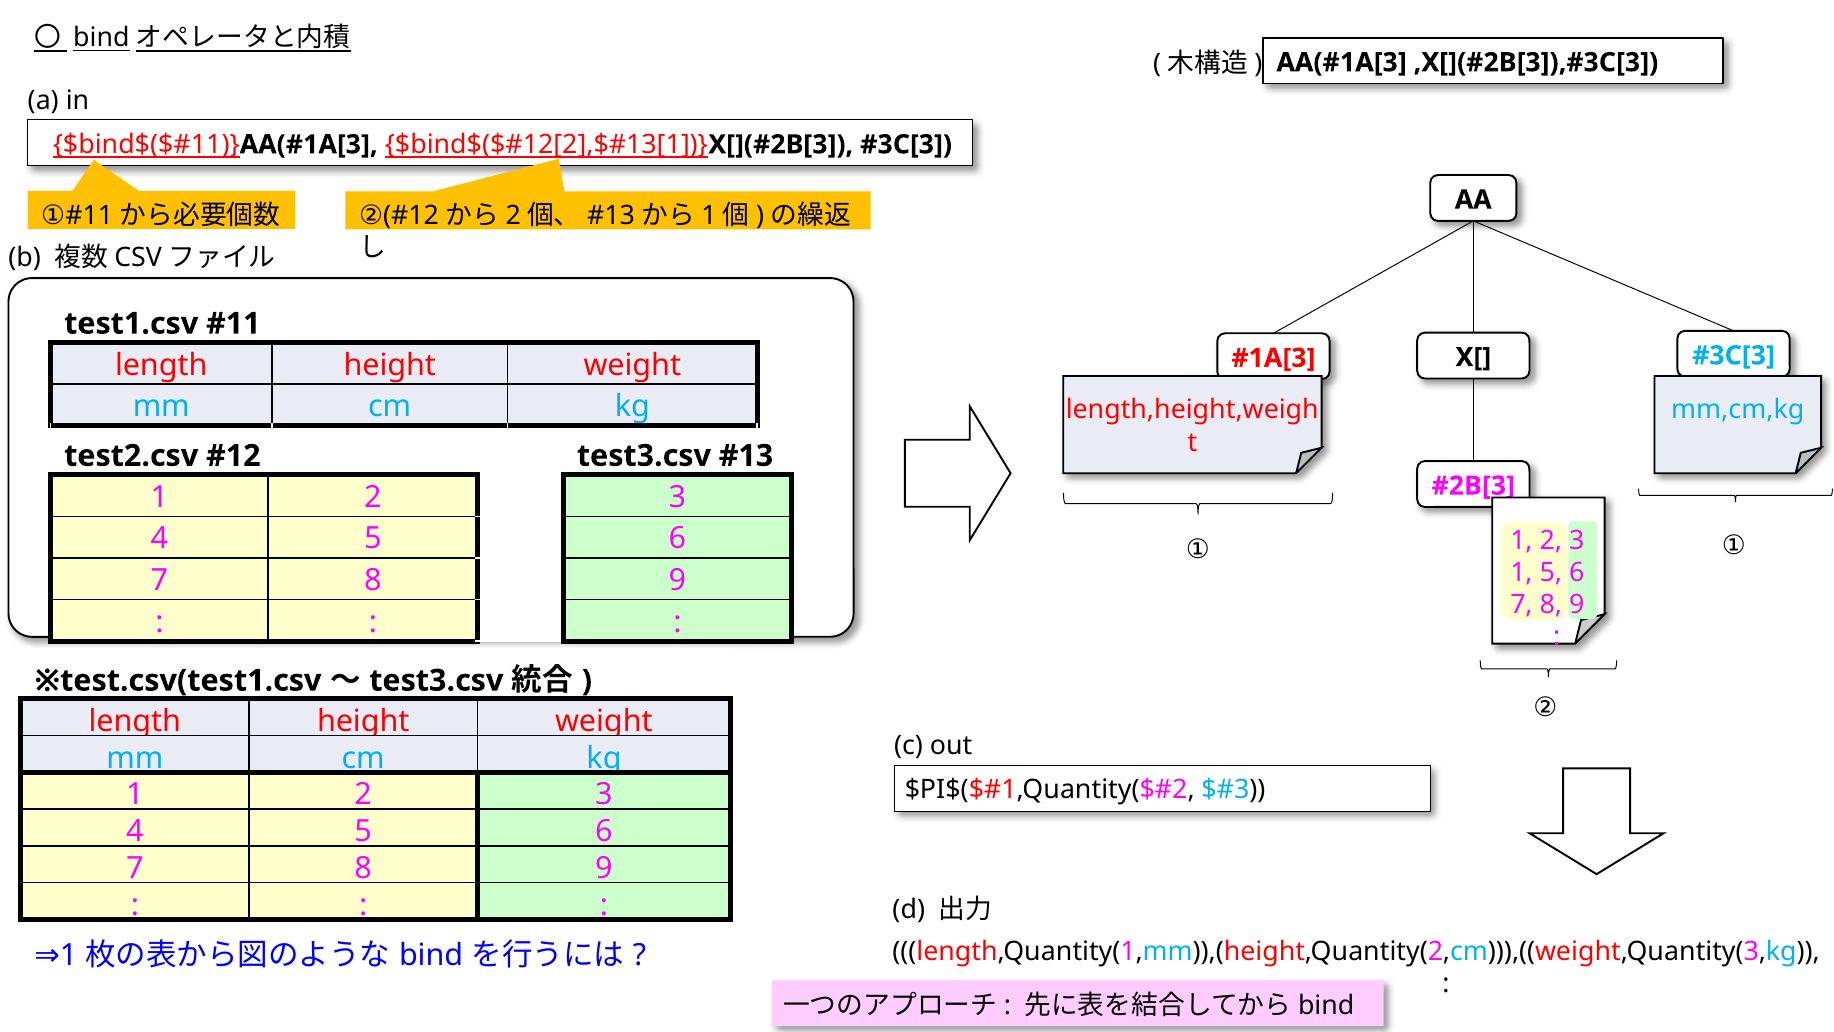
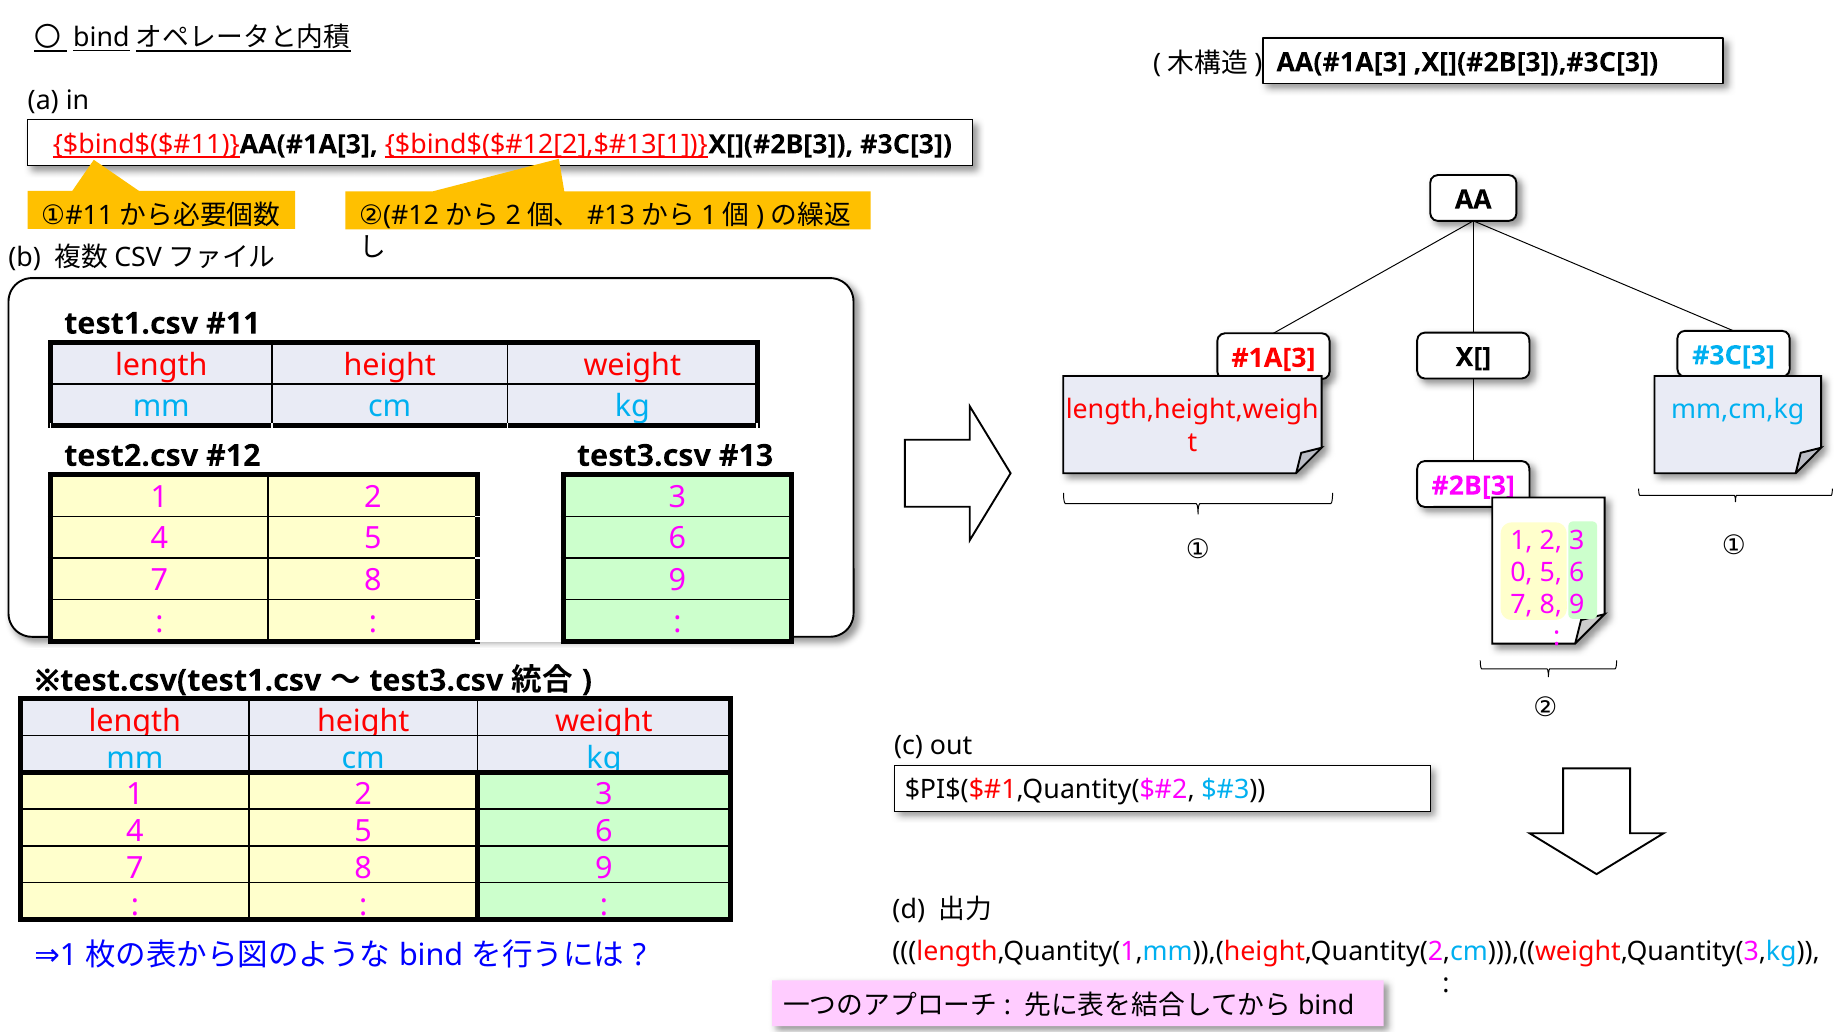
1 at (1521, 572): 1 -> 0
